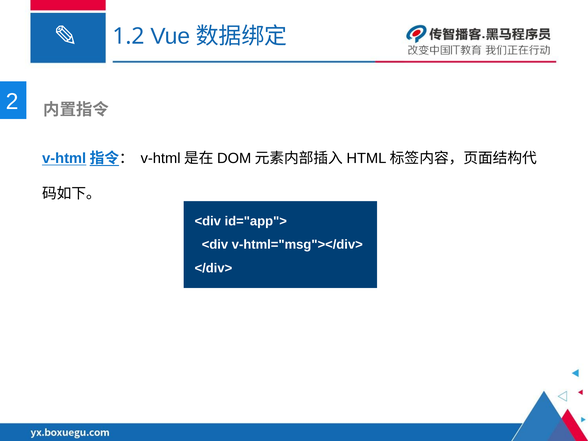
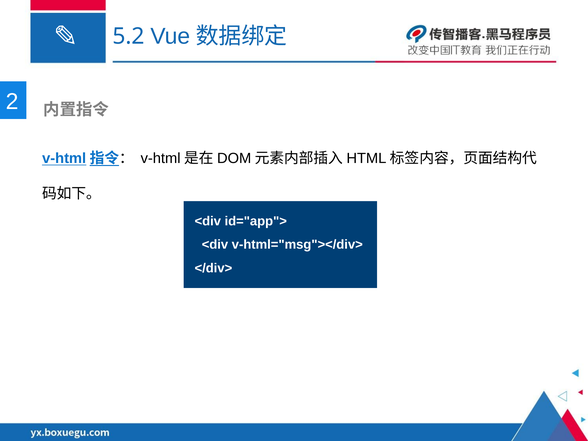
1.2: 1.2 -> 5.2
